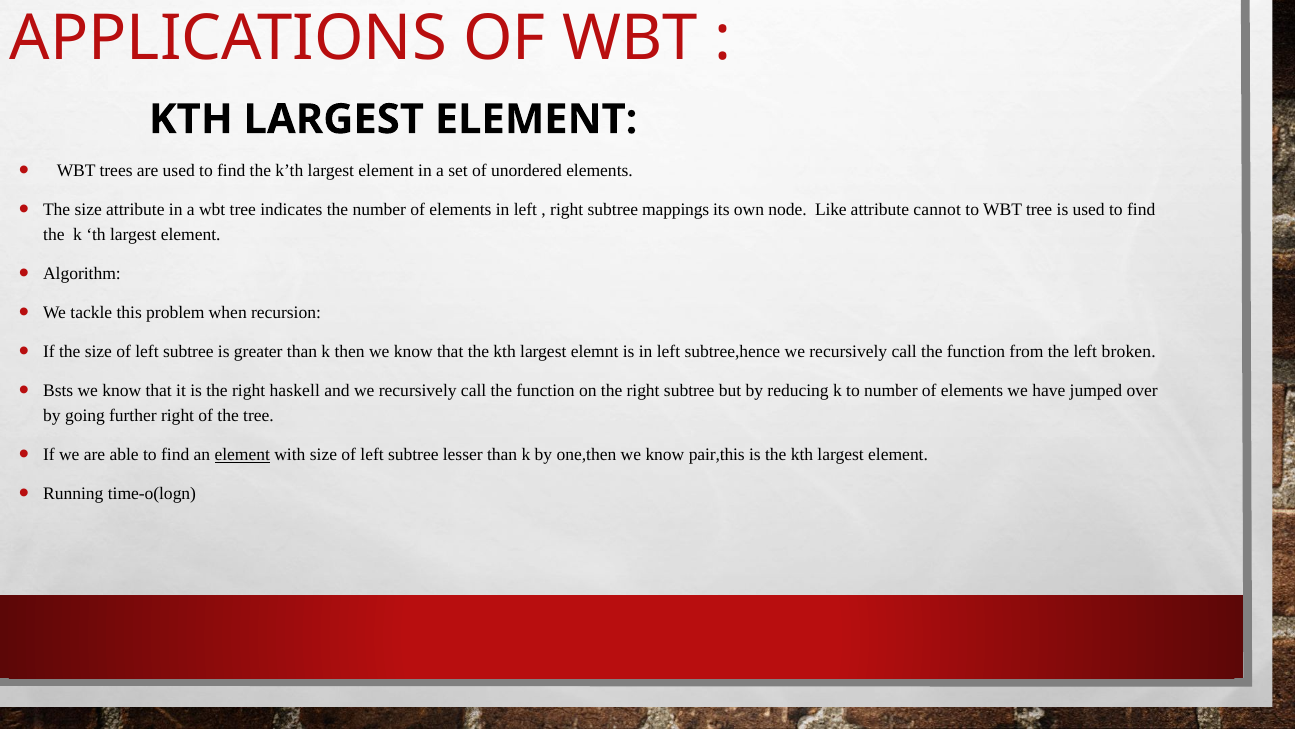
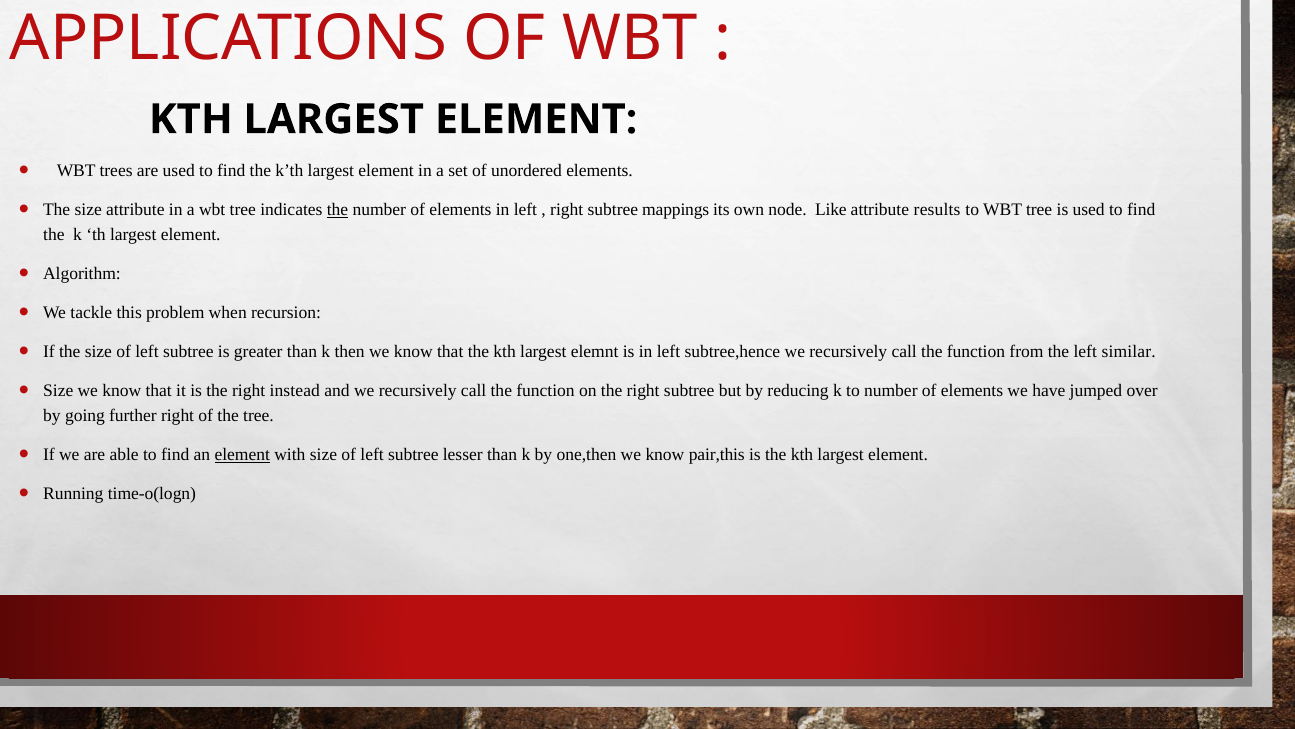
the at (338, 210) underline: none -> present
cannot: cannot -> results
broken: broken -> similar
Bsts at (58, 390): Bsts -> Size
haskell: haskell -> instead
